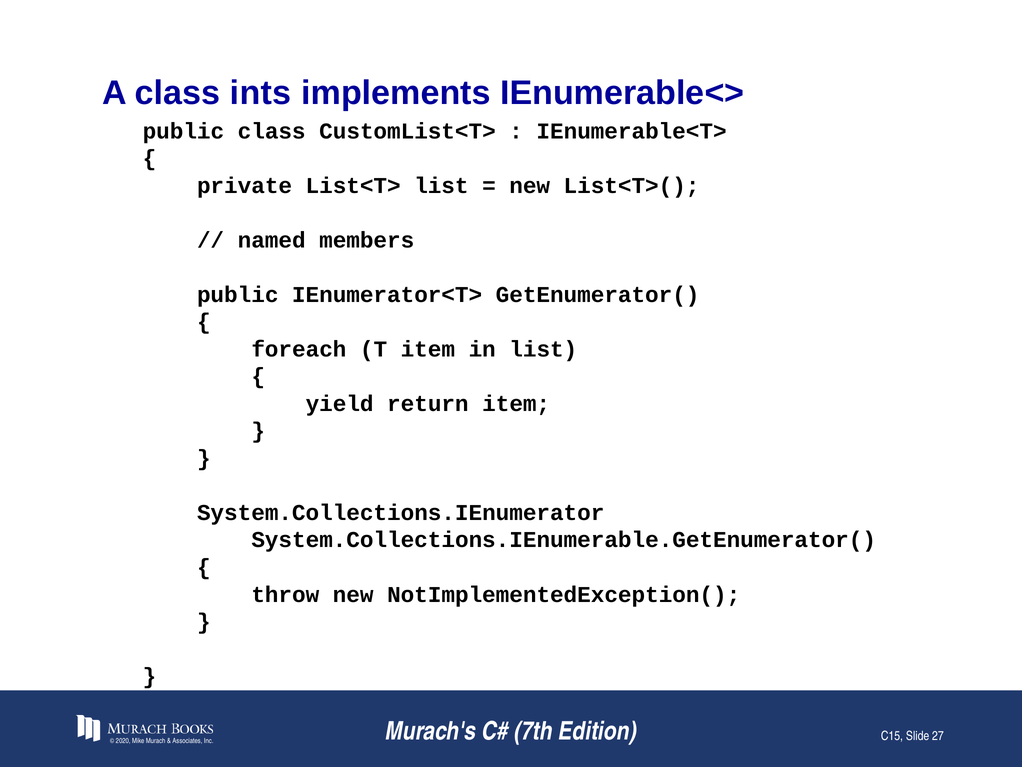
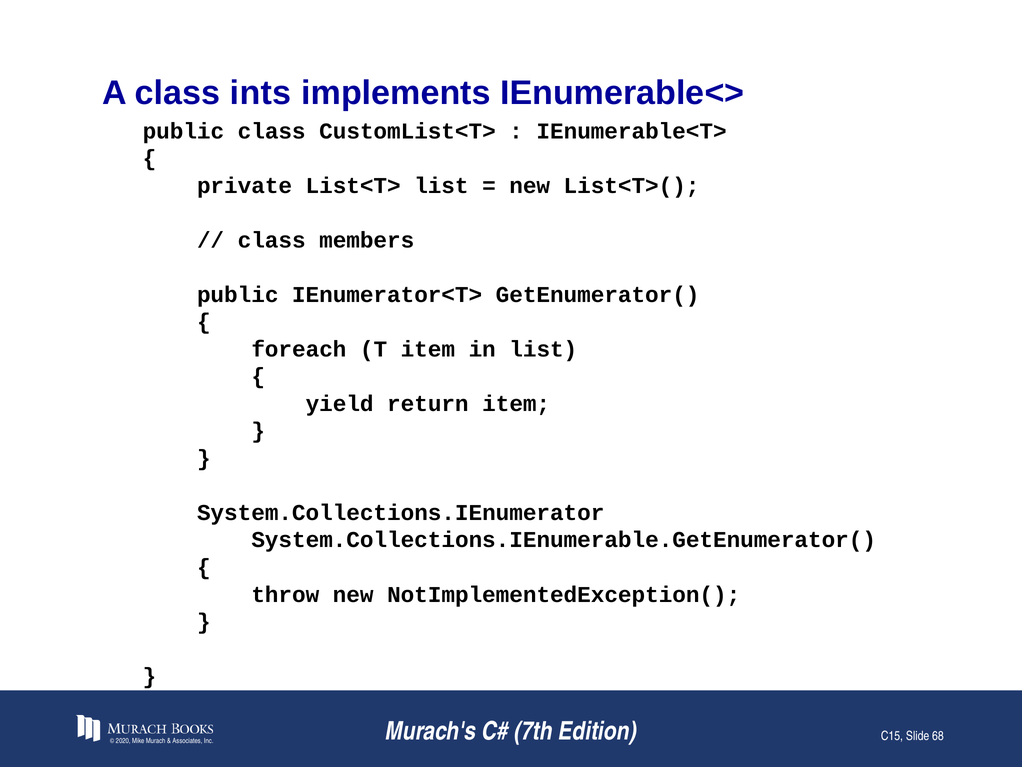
named at (272, 240): named -> class
27: 27 -> 68
